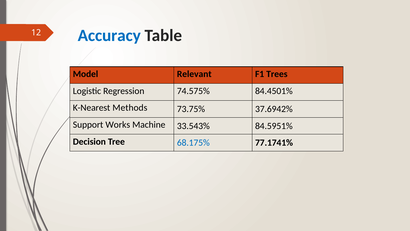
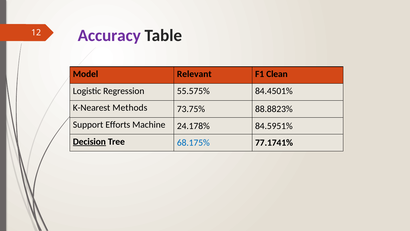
Accuracy colour: blue -> purple
Trees: Trees -> Clean
74.575%: 74.575% -> 55.575%
37.6942%: 37.6942% -> 88.8823%
Works: Works -> Efforts
33.543%: 33.543% -> 24.178%
Decision underline: none -> present
